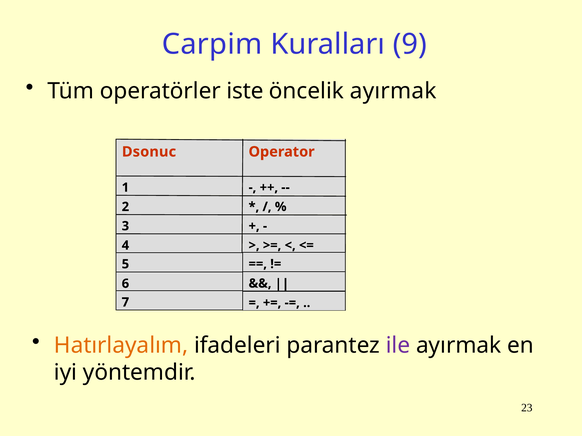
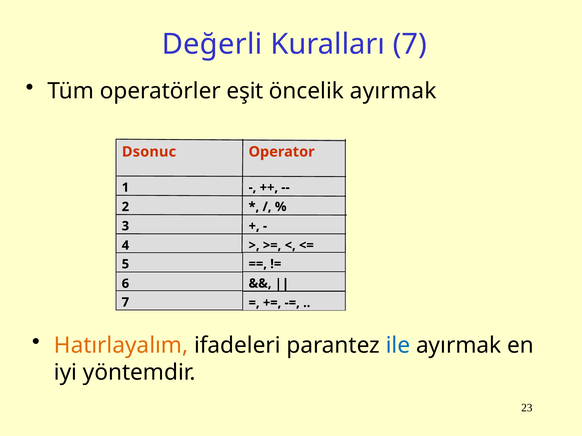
Carpim: Carpim -> Değerli
Kuralları 9: 9 -> 7
iste: iste -> eşit
ile colour: purple -> blue
